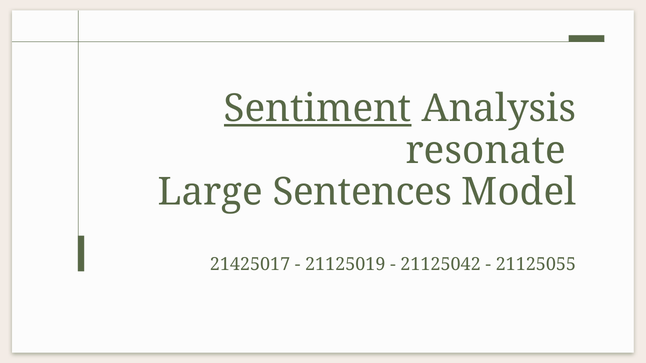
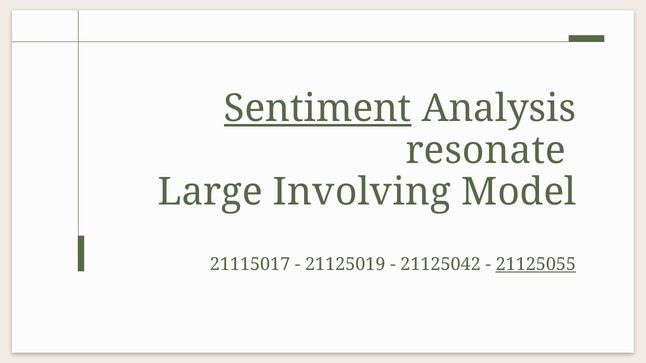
Sentences: Sentences -> Involving
21425017: 21425017 -> 21115017
21125055 underline: none -> present
